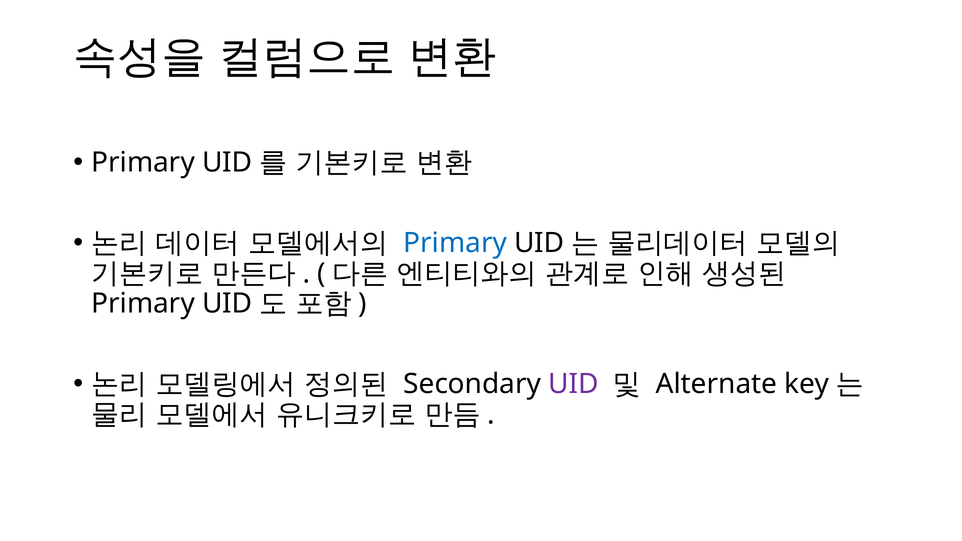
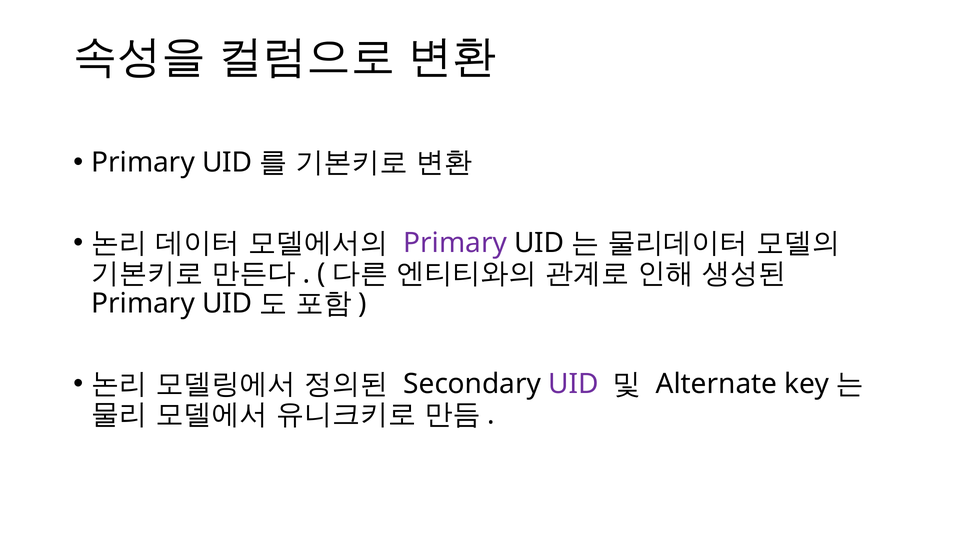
Primary at (455, 243) colour: blue -> purple
